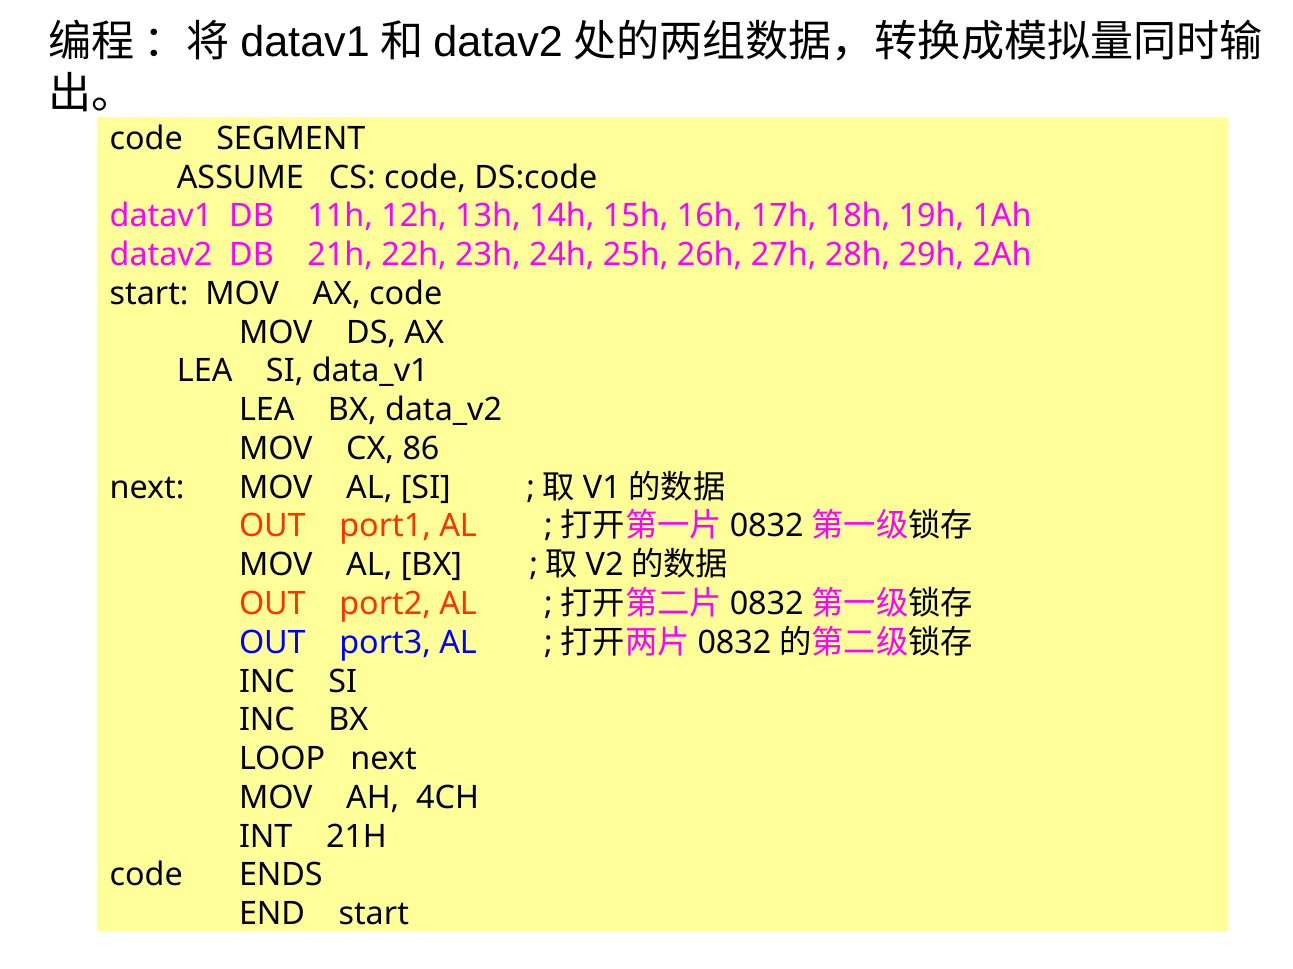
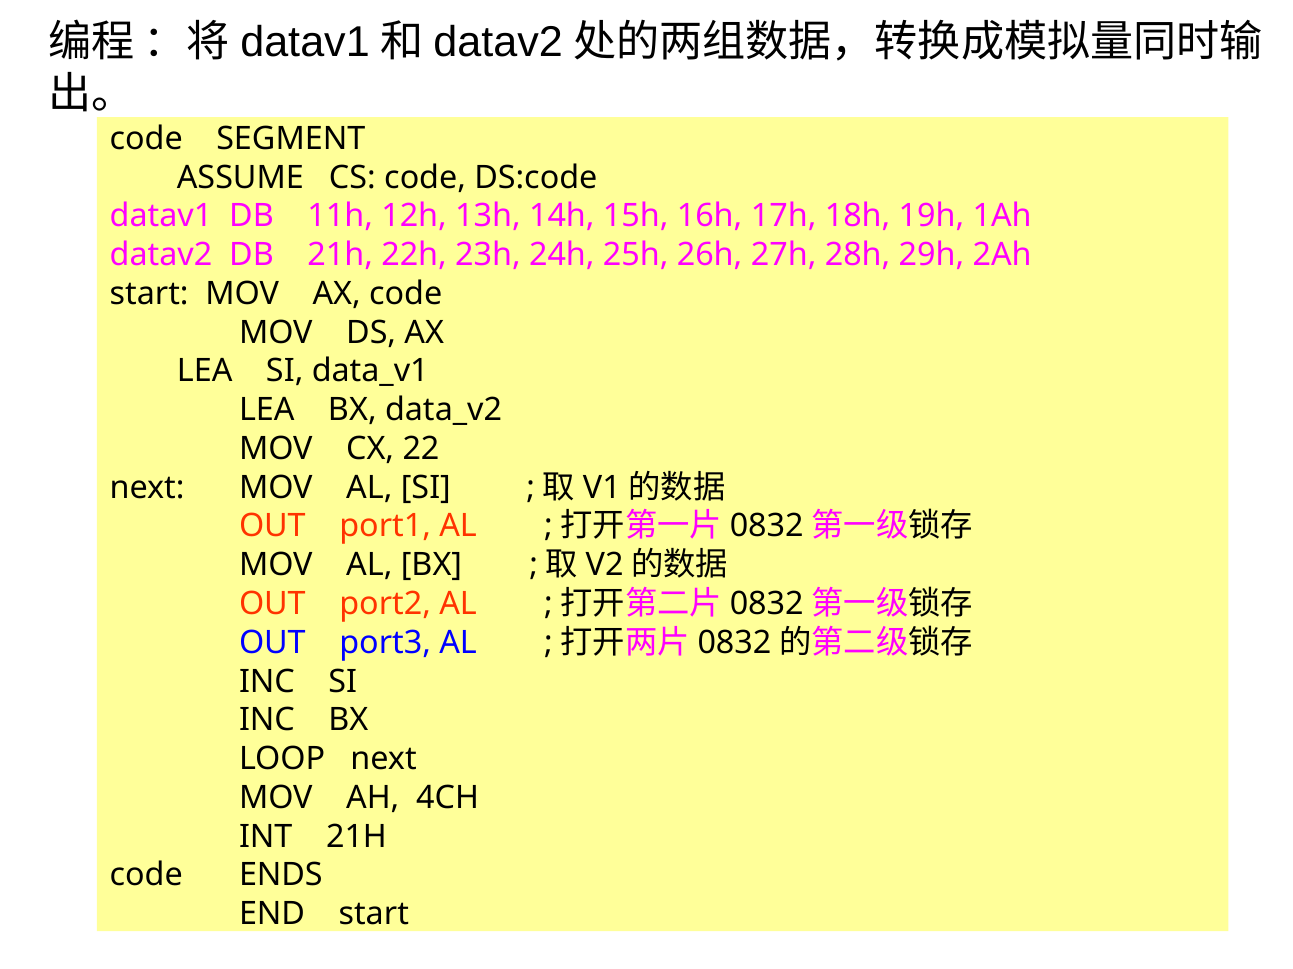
86: 86 -> 22
